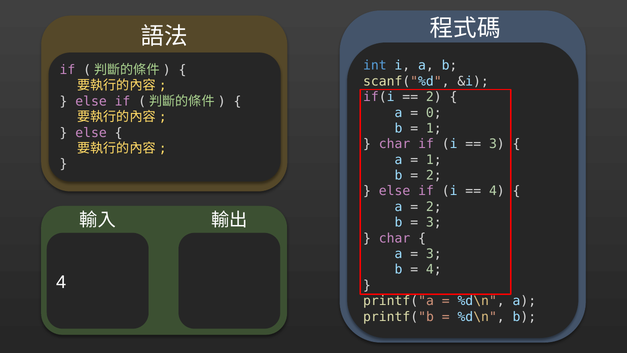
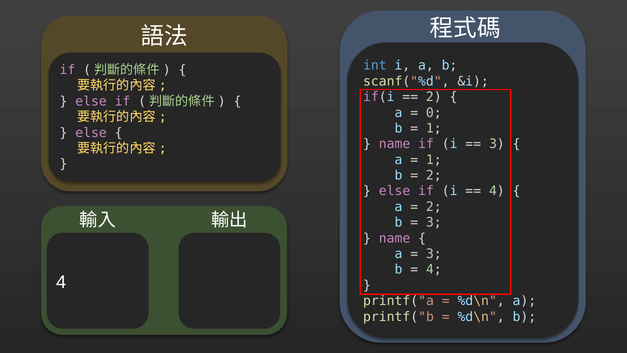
char at (395, 144): char -> name
char at (395, 238): char -> name
